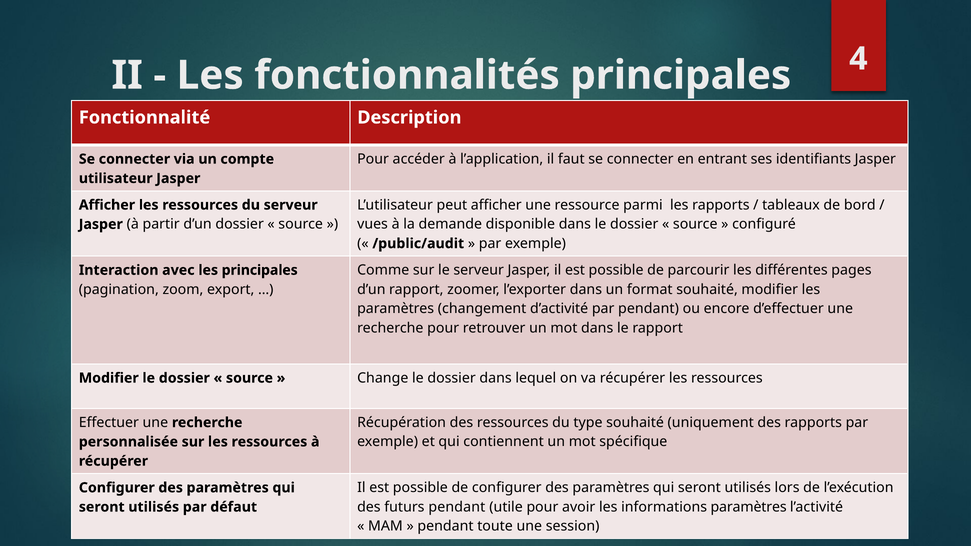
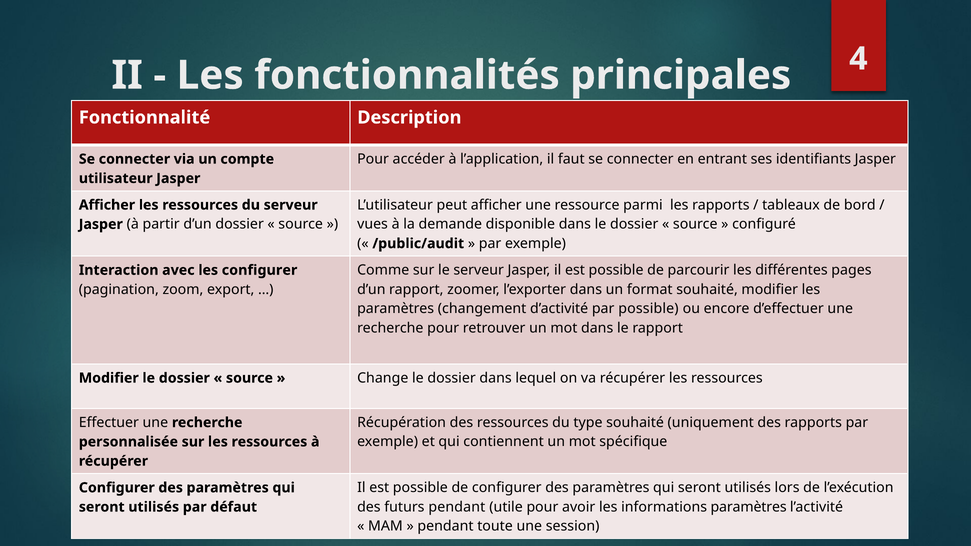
les principales: principales -> configurer
par pendant: pendant -> possible
